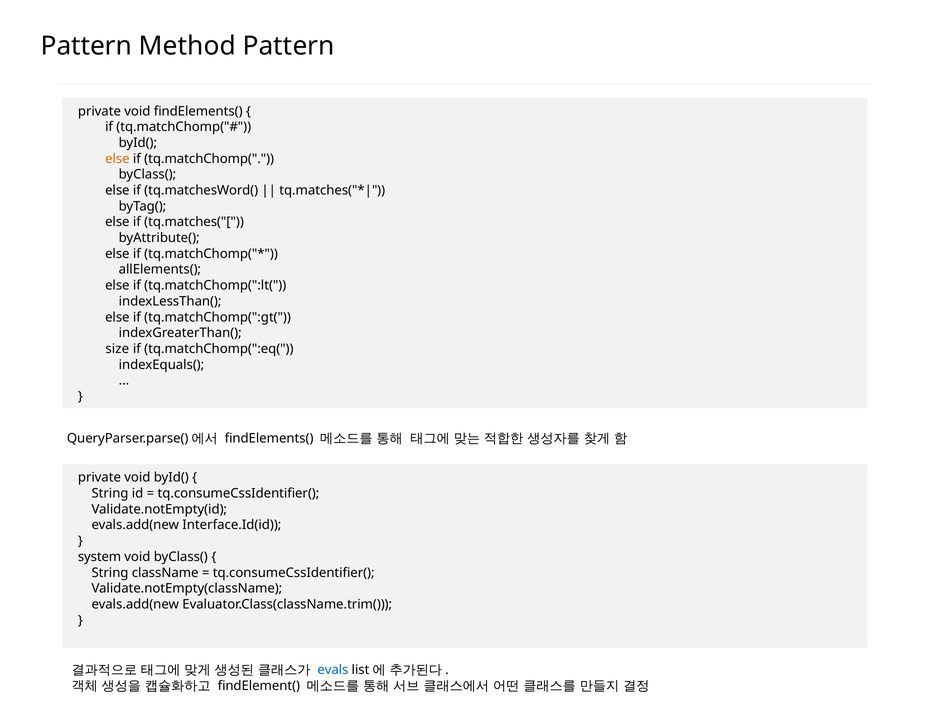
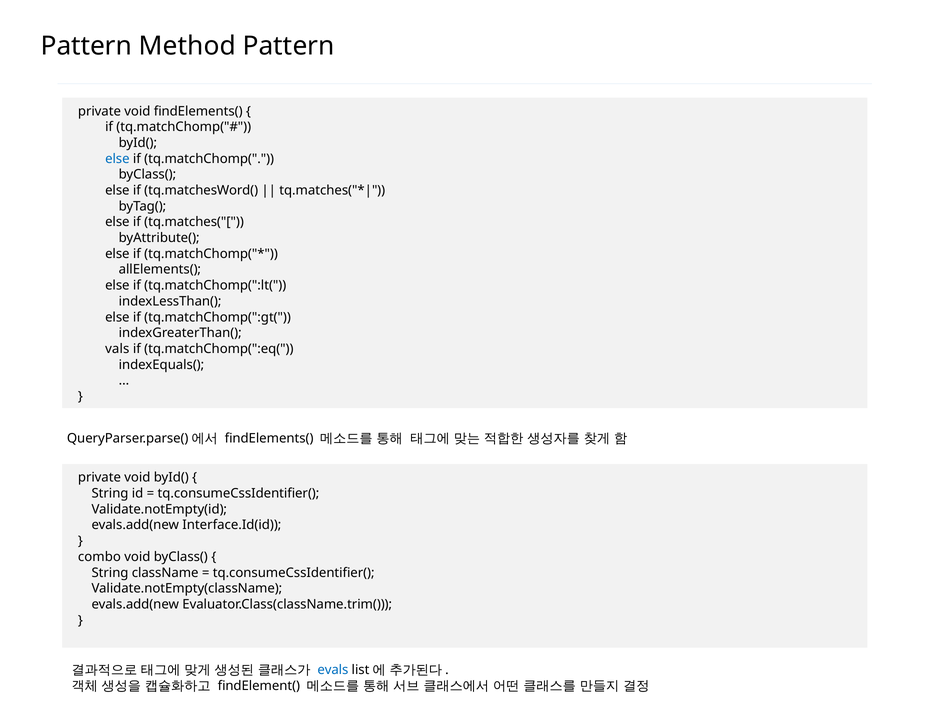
else at (117, 159) colour: orange -> blue
size: size -> vals
system: system -> combo
